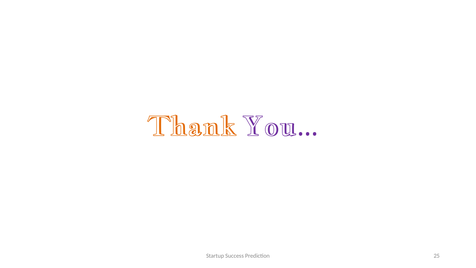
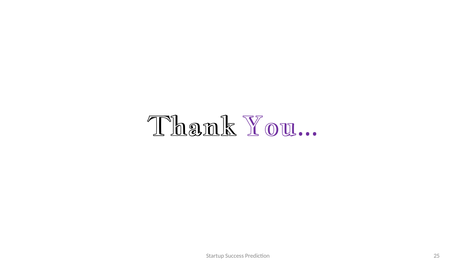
Thank colour: orange -> black
